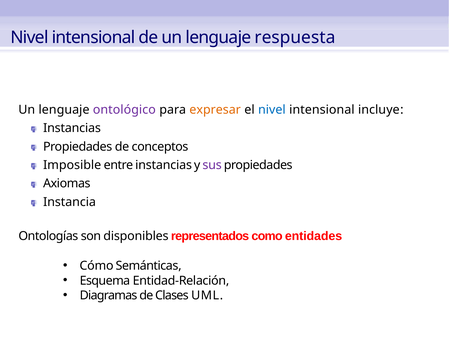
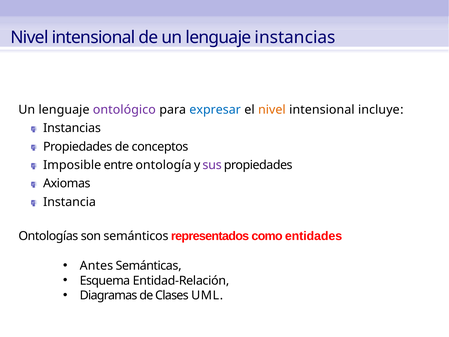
lenguaje respuesta: respuesta -> instancias
expresar colour: orange -> blue
nivel at (272, 110) colour: blue -> orange
entre instancias: instancias -> ontología
disponibles: disponibles -> semánticos
Cómo: Cómo -> Antes
